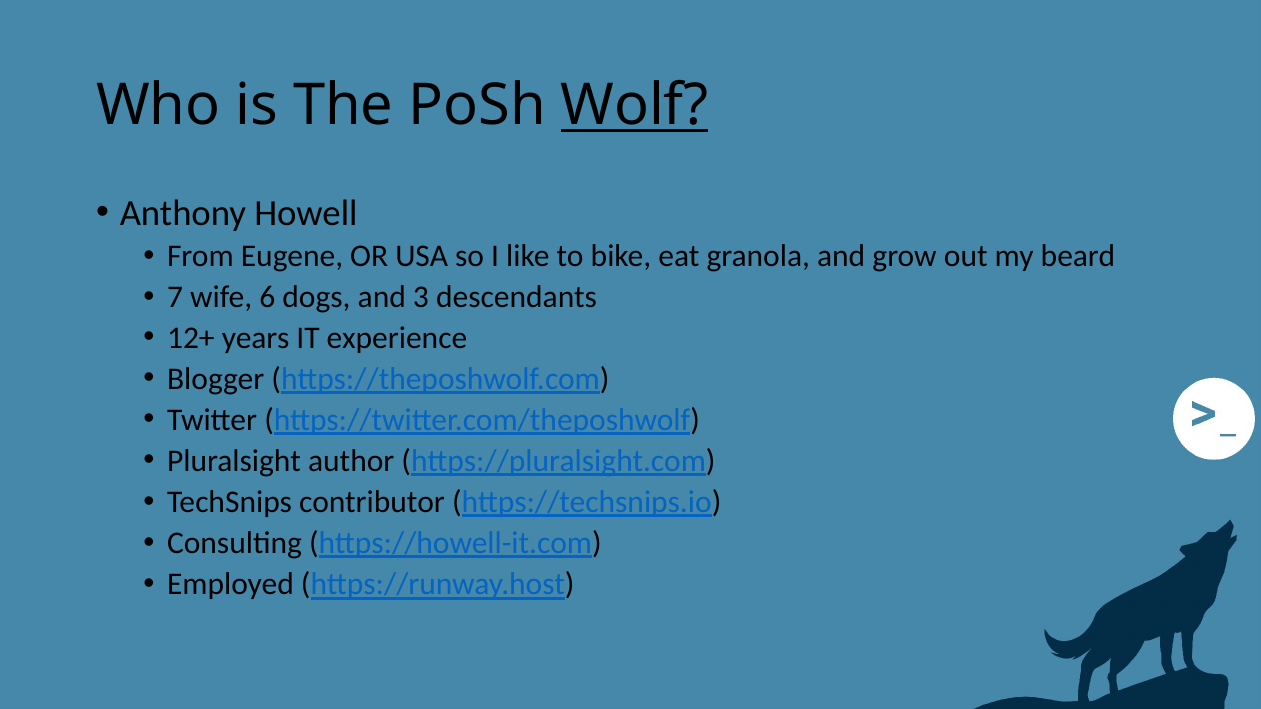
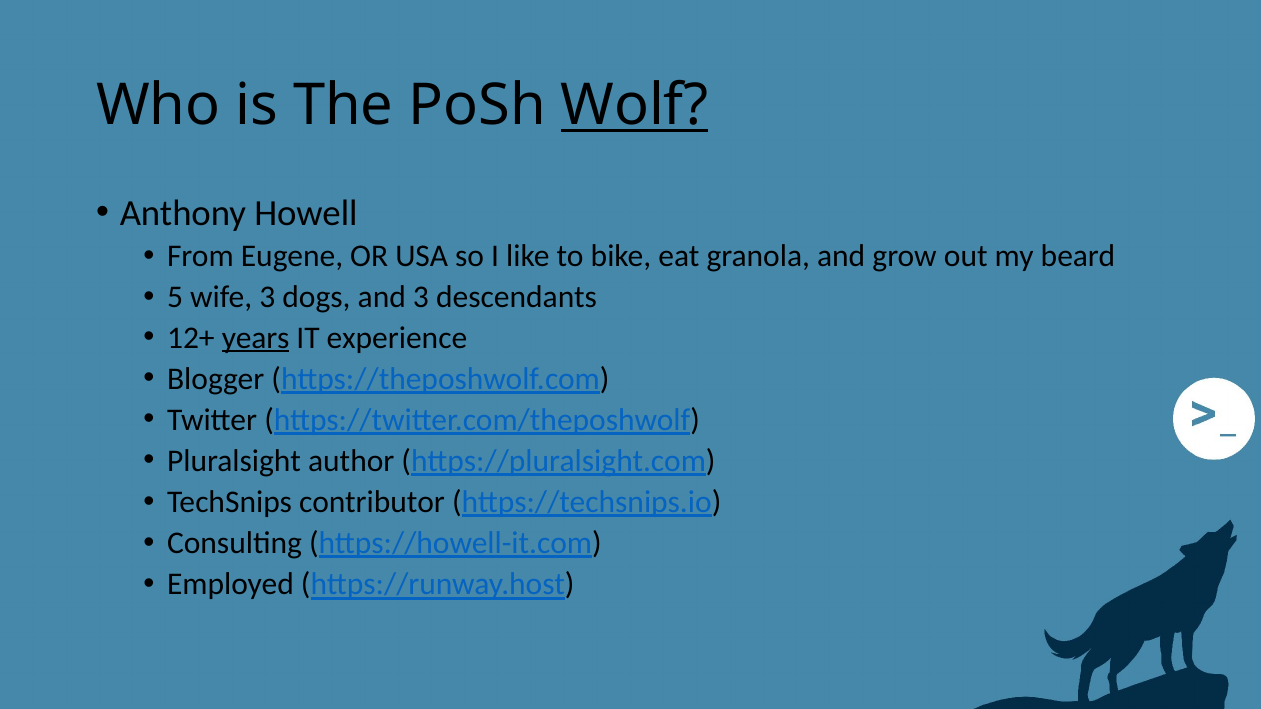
7: 7 -> 5
wife 6: 6 -> 3
years underline: none -> present
